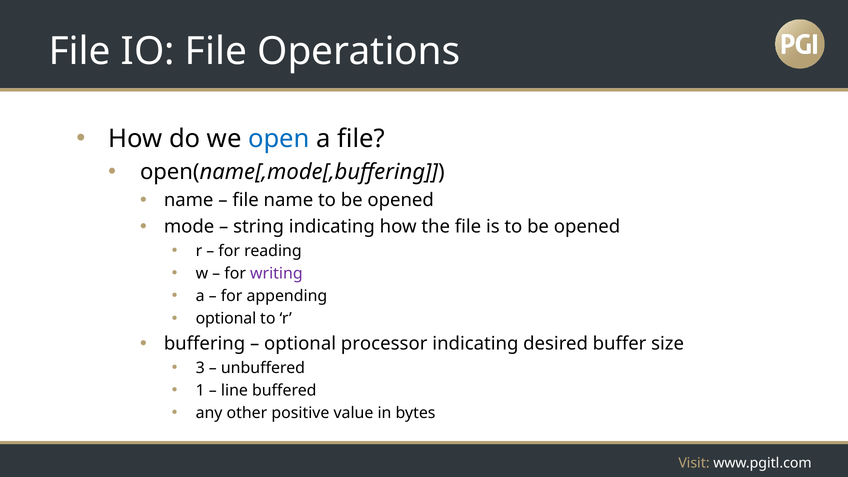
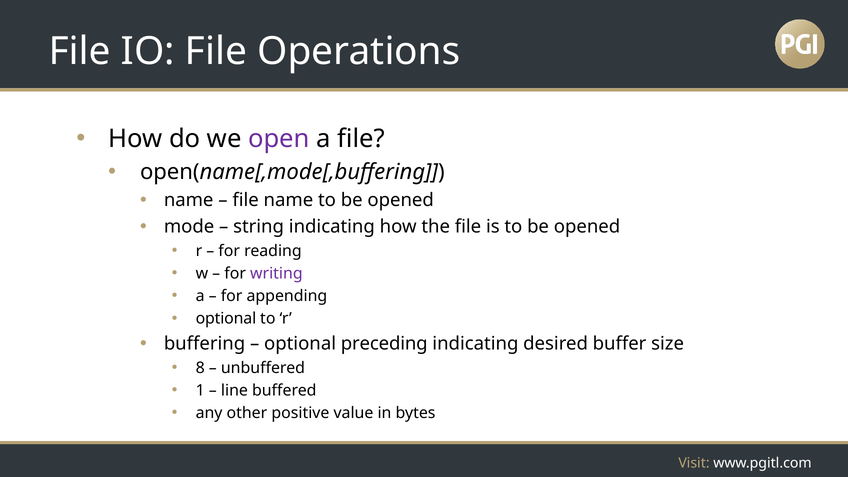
open colour: blue -> purple
processor: processor -> preceding
3: 3 -> 8
